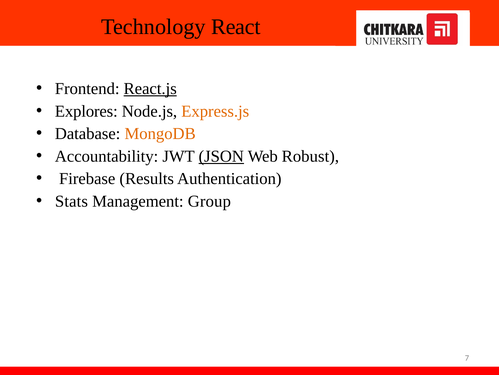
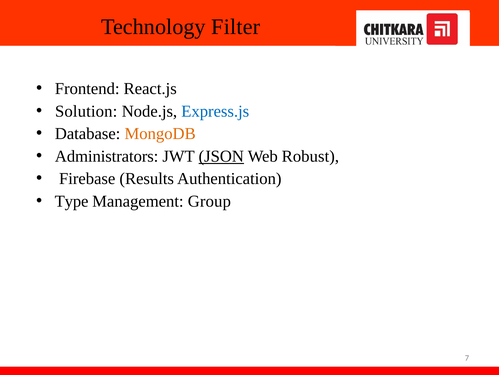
React: React -> Filter
React.js underline: present -> none
Explores: Explores -> Solution
Express.js colour: orange -> blue
Accountability: Accountability -> Administrators
Stats: Stats -> Type
